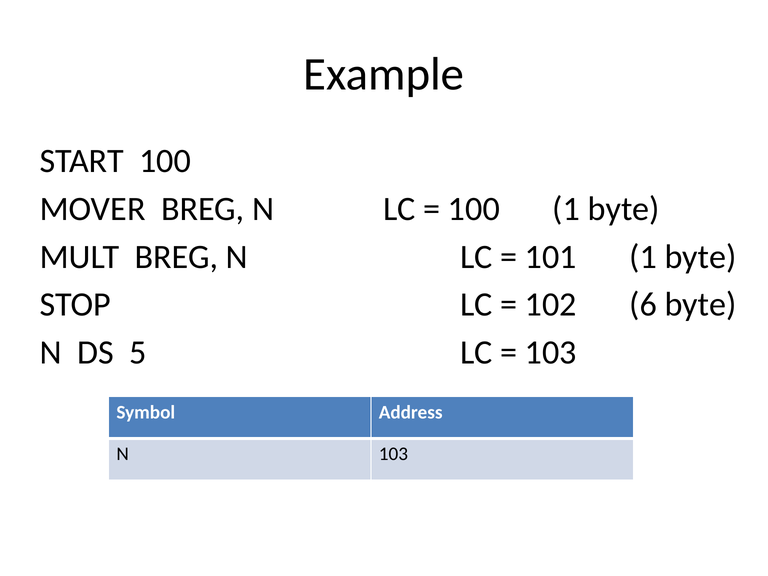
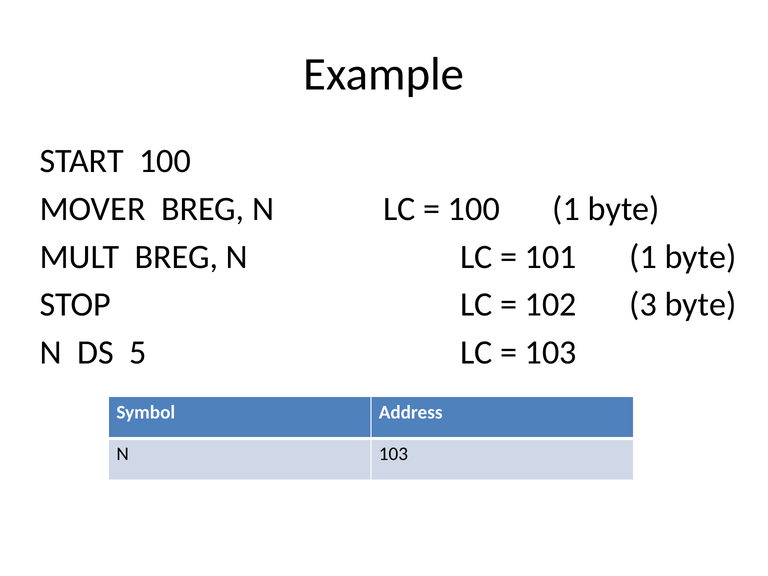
6: 6 -> 3
